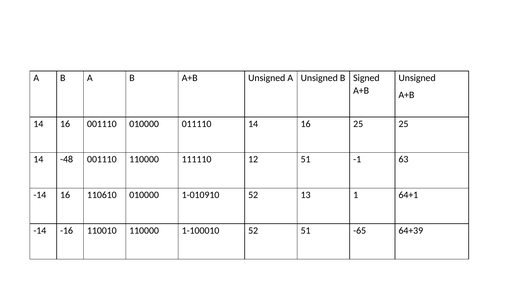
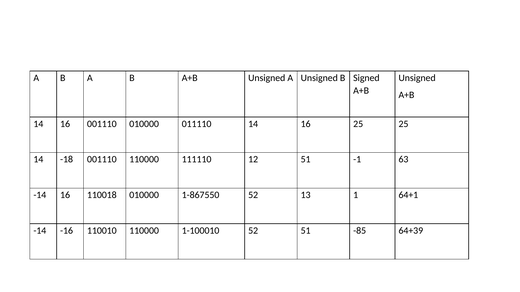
-48: -48 -> -18
110610: 110610 -> 110018
1-010910: 1-010910 -> 1-867550
-65: -65 -> -85
